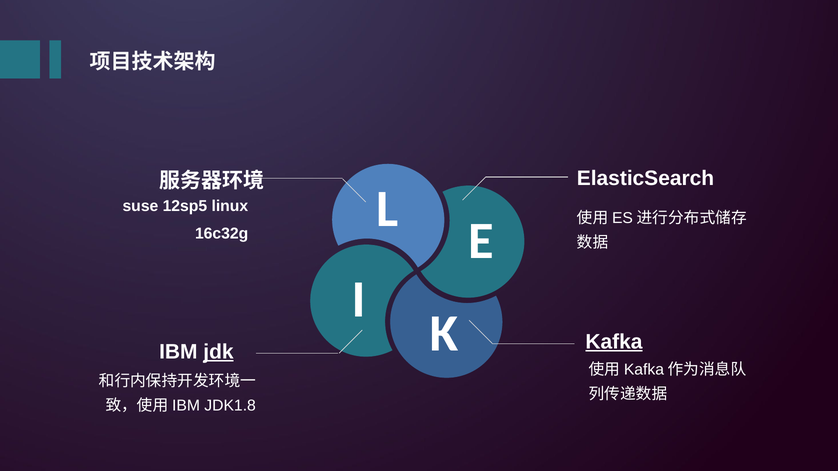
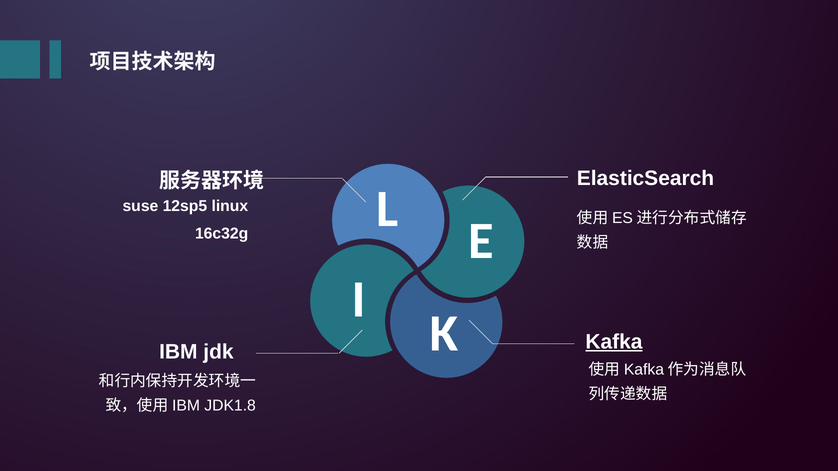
jdk underline: present -> none
